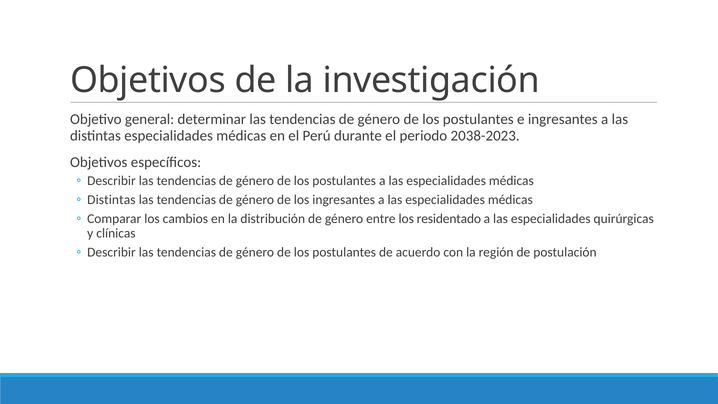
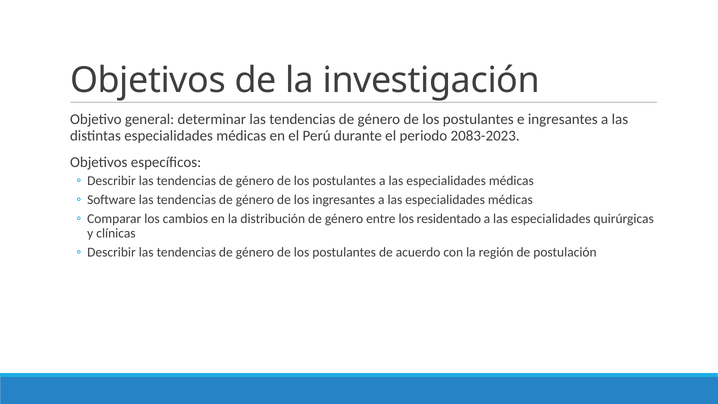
2038-2023: 2038-2023 -> 2083-2023
Distintas at (111, 200): Distintas -> Software
